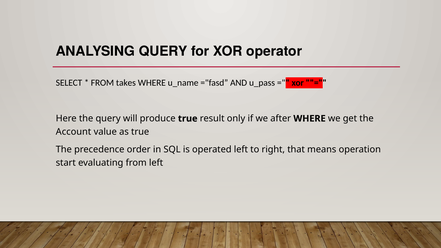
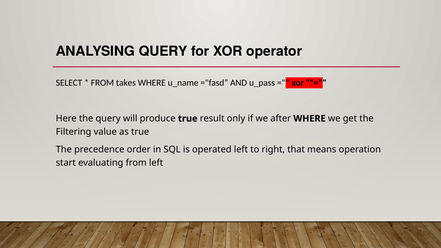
Account: Account -> Filtering
